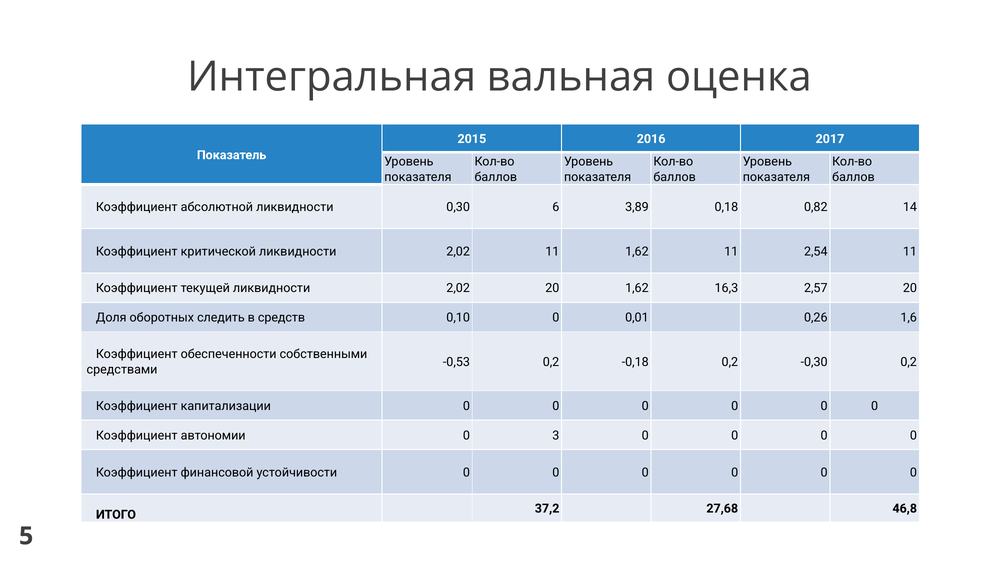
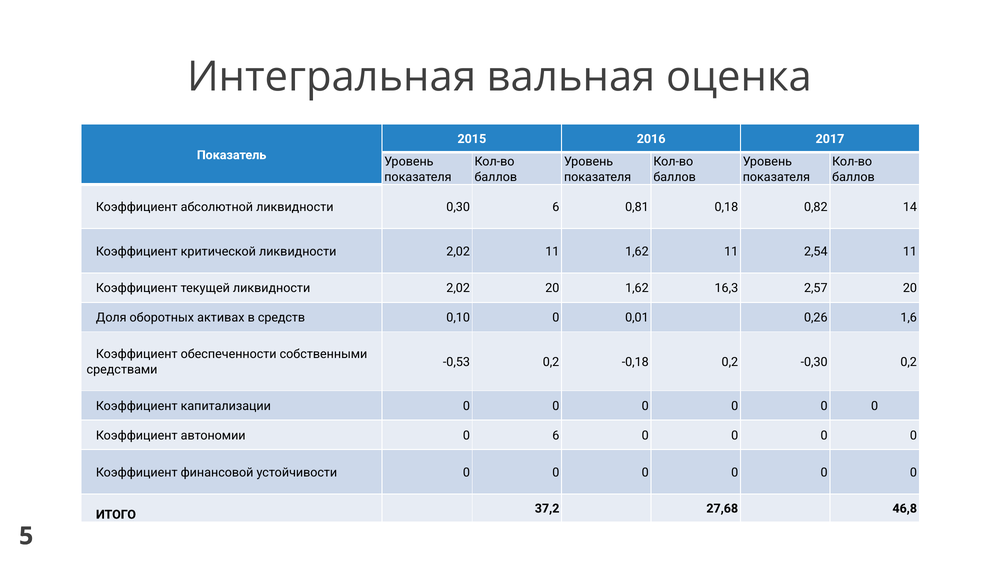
3,89: 3,89 -> 0,81
следить: следить -> активах
0 3: 3 -> 6
